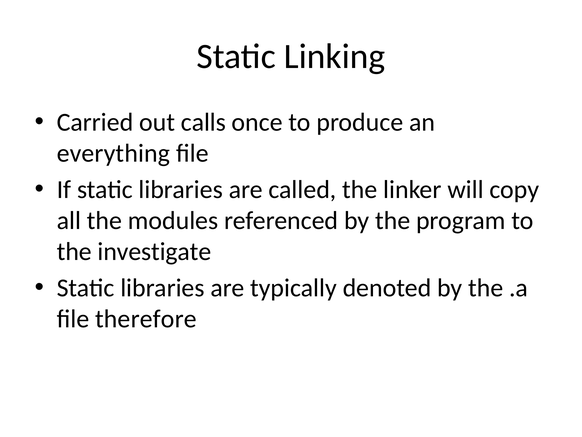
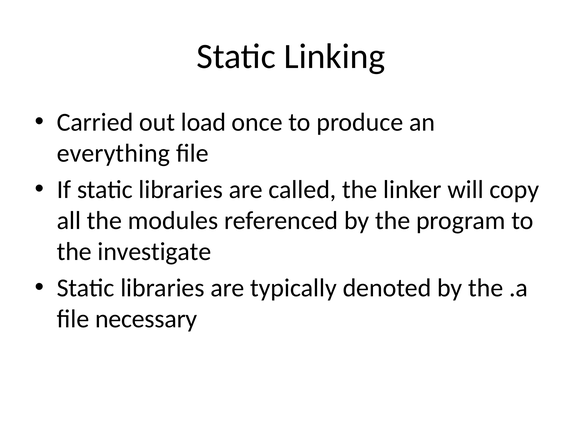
calls: calls -> load
therefore: therefore -> necessary
